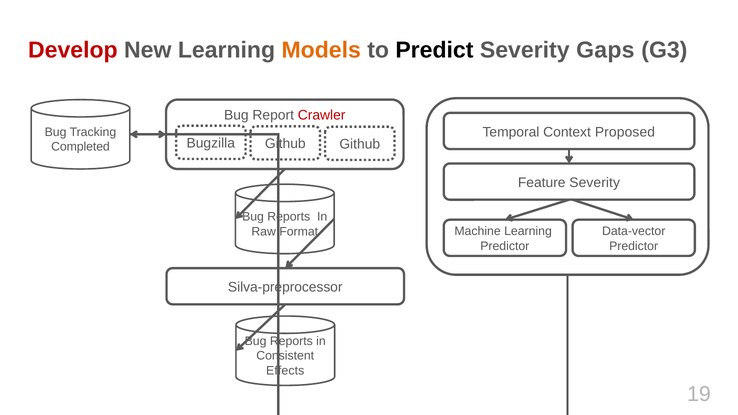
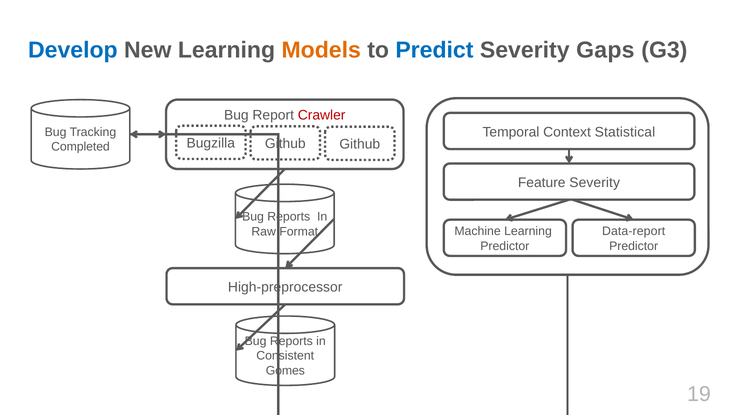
Develop colour: red -> blue
Predict colour: black -> blue
Proposed: Proposed -> Statistical
Data-vector: Data-vector -> Data-report
Silva-preprocessor: Silva-preprocessor -> High-preprocessor
Effects: Effects -> Gomes
